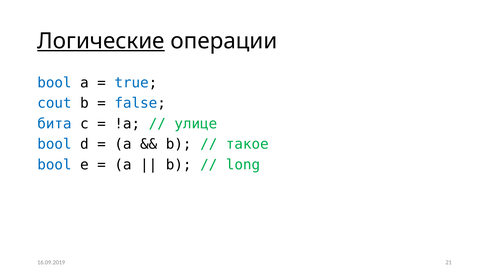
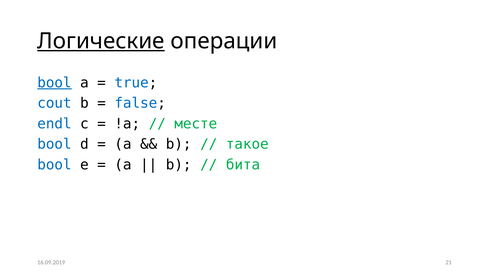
bool at (54, 83) underline: none -> present
бита: бита -> endl
улице: улице -> месте
long: long -> бита
